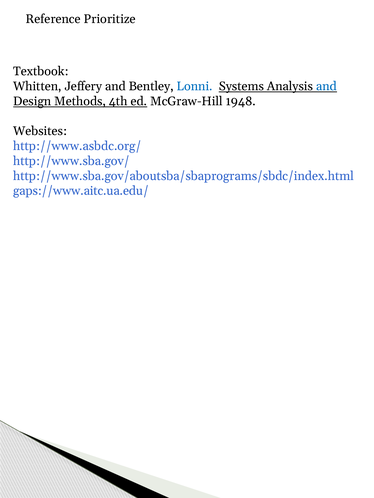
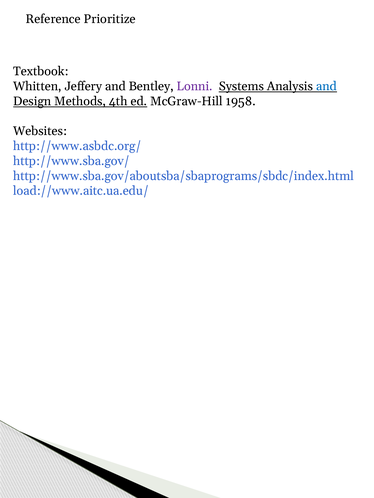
Lonni colour: blue -> purple
1948: 1948 -> 1958
gaps://www.aitc.ua.edu/: gaps://www.aitc.ua.edu/ -> load://www.aitc.ua.edu/
